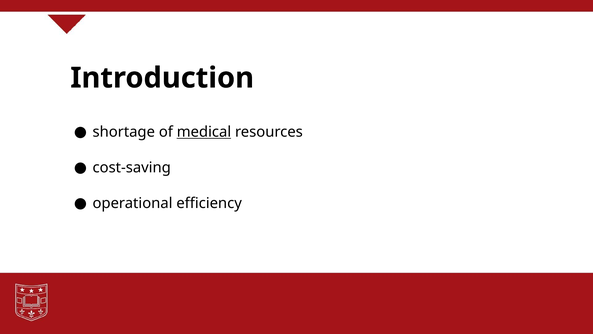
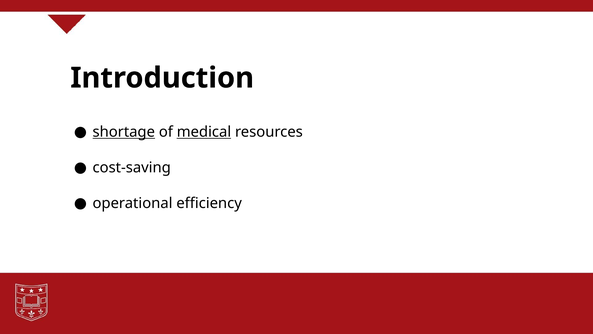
shortage underline: none -> present
